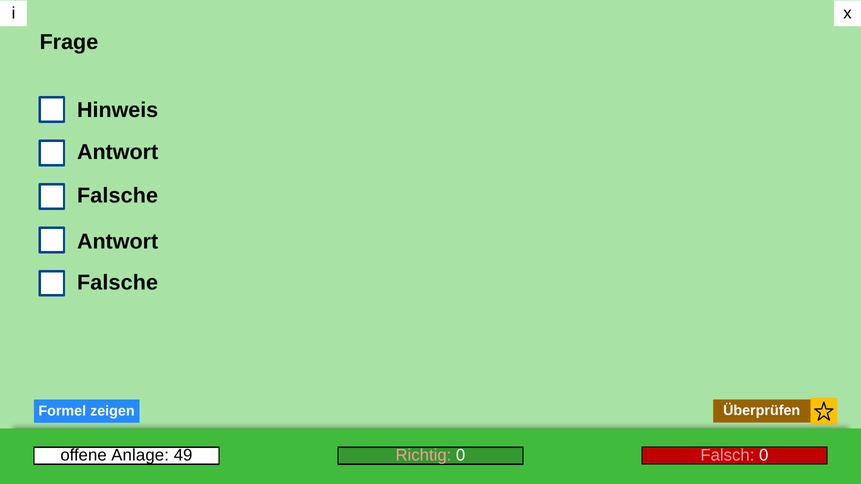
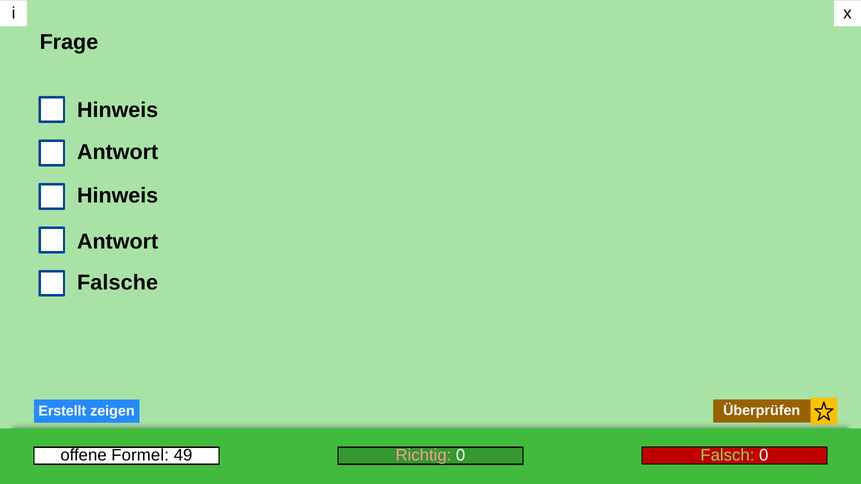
Falsche at (118, 196): Falsche -> Hinweis
Formel: Formel -> Erstellt
Anlage: Anlage -> Formel
Falsch colour: pink -> light green
